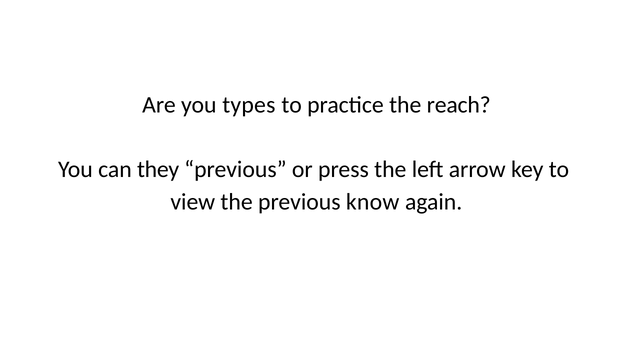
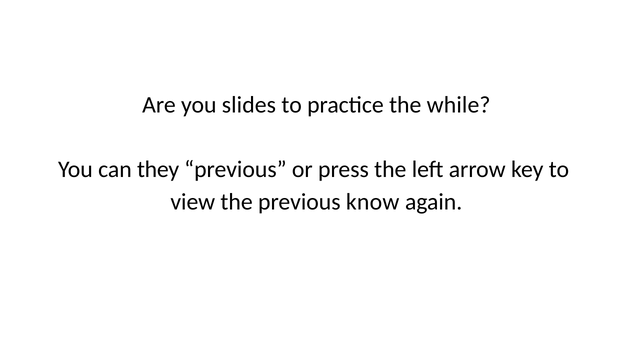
types: types -> slides
reach: reach -> while
